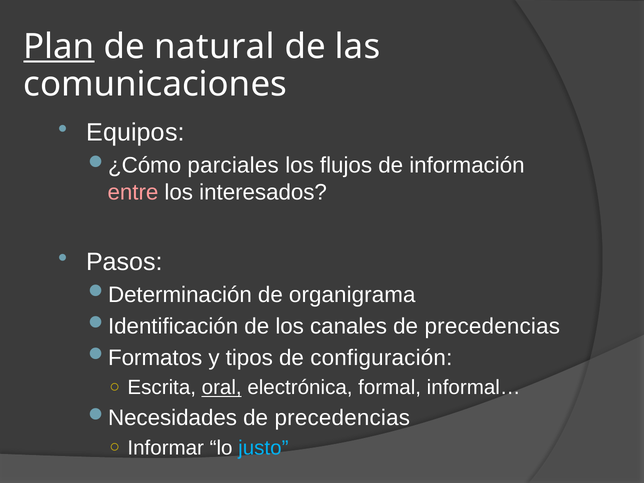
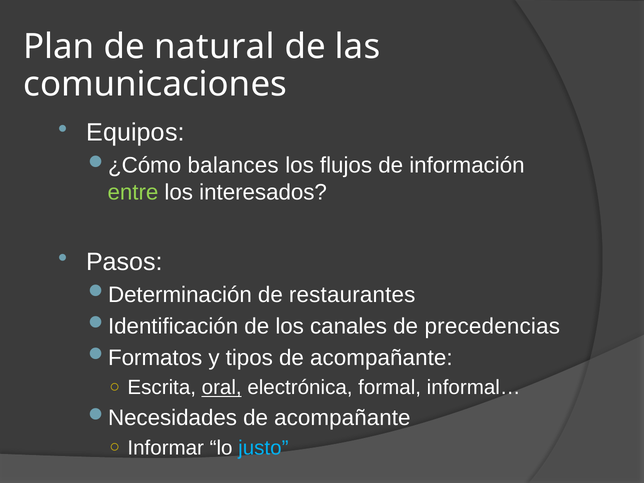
Plan underline: present -> none
parciales: parciales -> balances
entre colour: pink -> light green
organigrama: organigrama -> restaurantes
tipos de configuración: configuración -> acompañante
precedencias at (342, 418): precedencias -> acompañante
